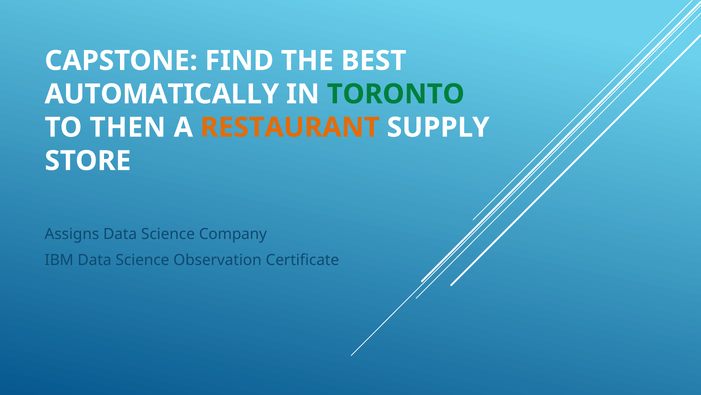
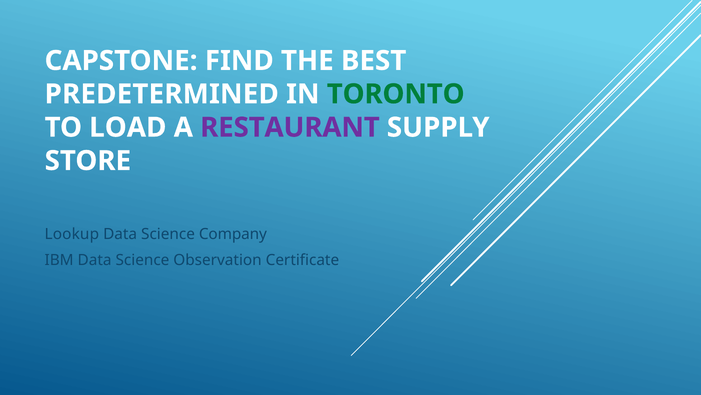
AUTOMATICALLY: AUTOMATICALLY -> PREDETERMINED
THEN: THEN -> LOAD
RESTAURANT colour: orange -> purple
Assigns: Assigns -> Lookup
